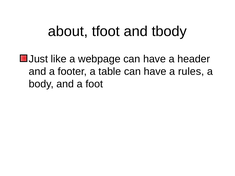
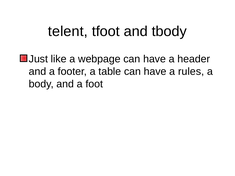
about: about -> telent
